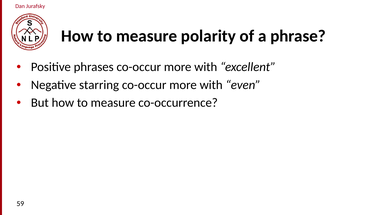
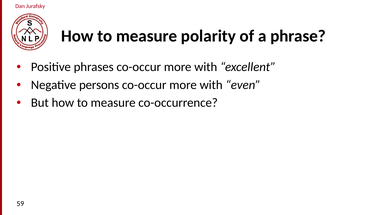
starring: starring -> persons
